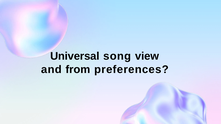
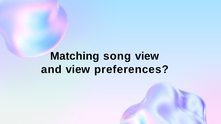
Universal: Universal -> Matching
and from: from -> view
